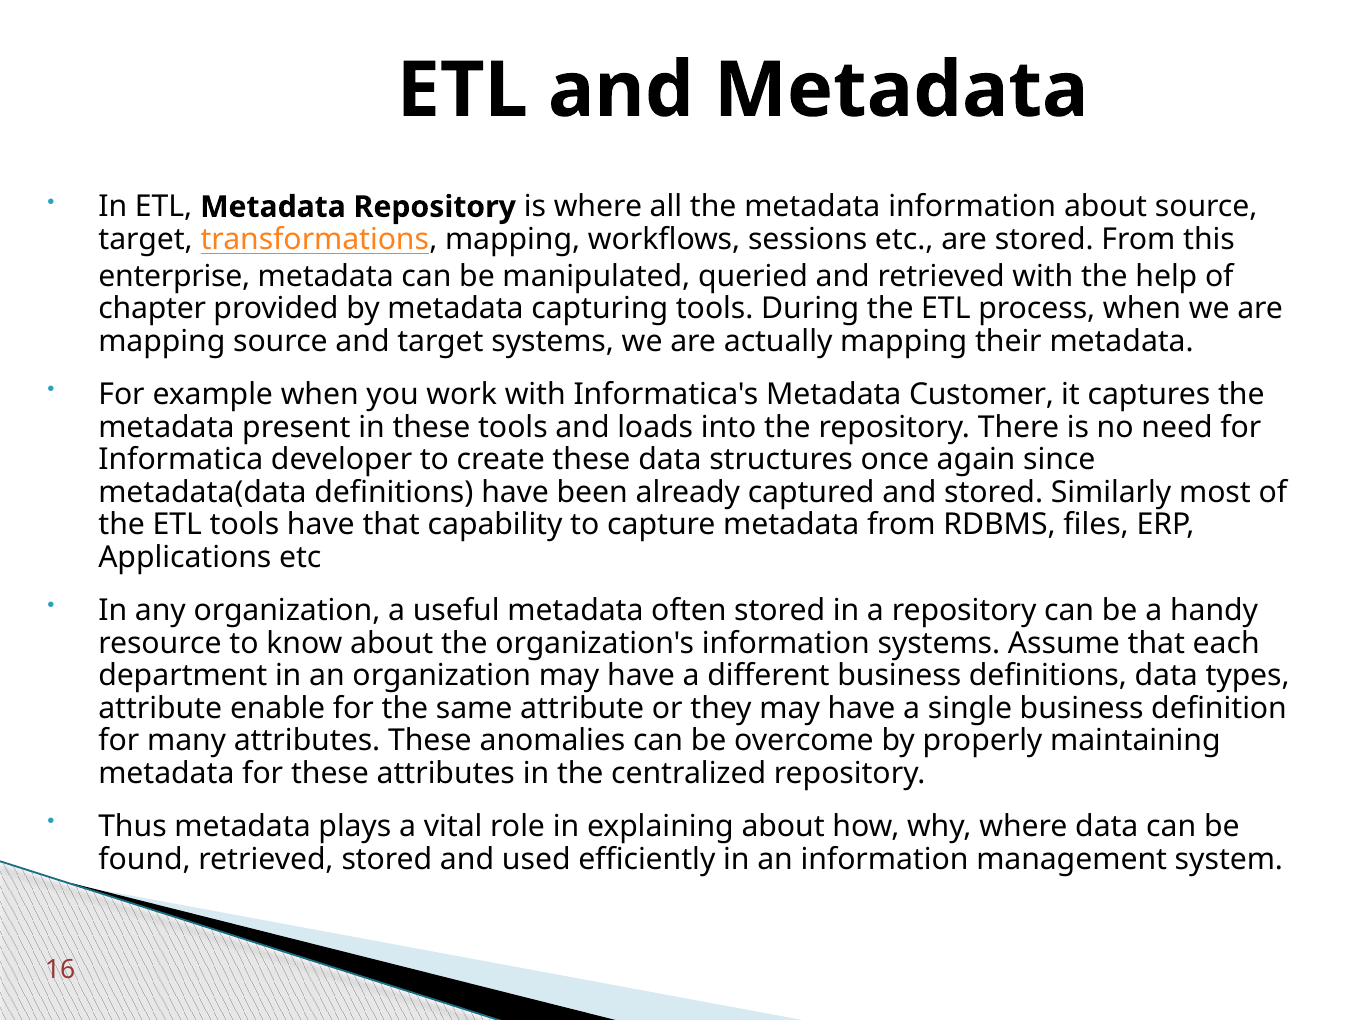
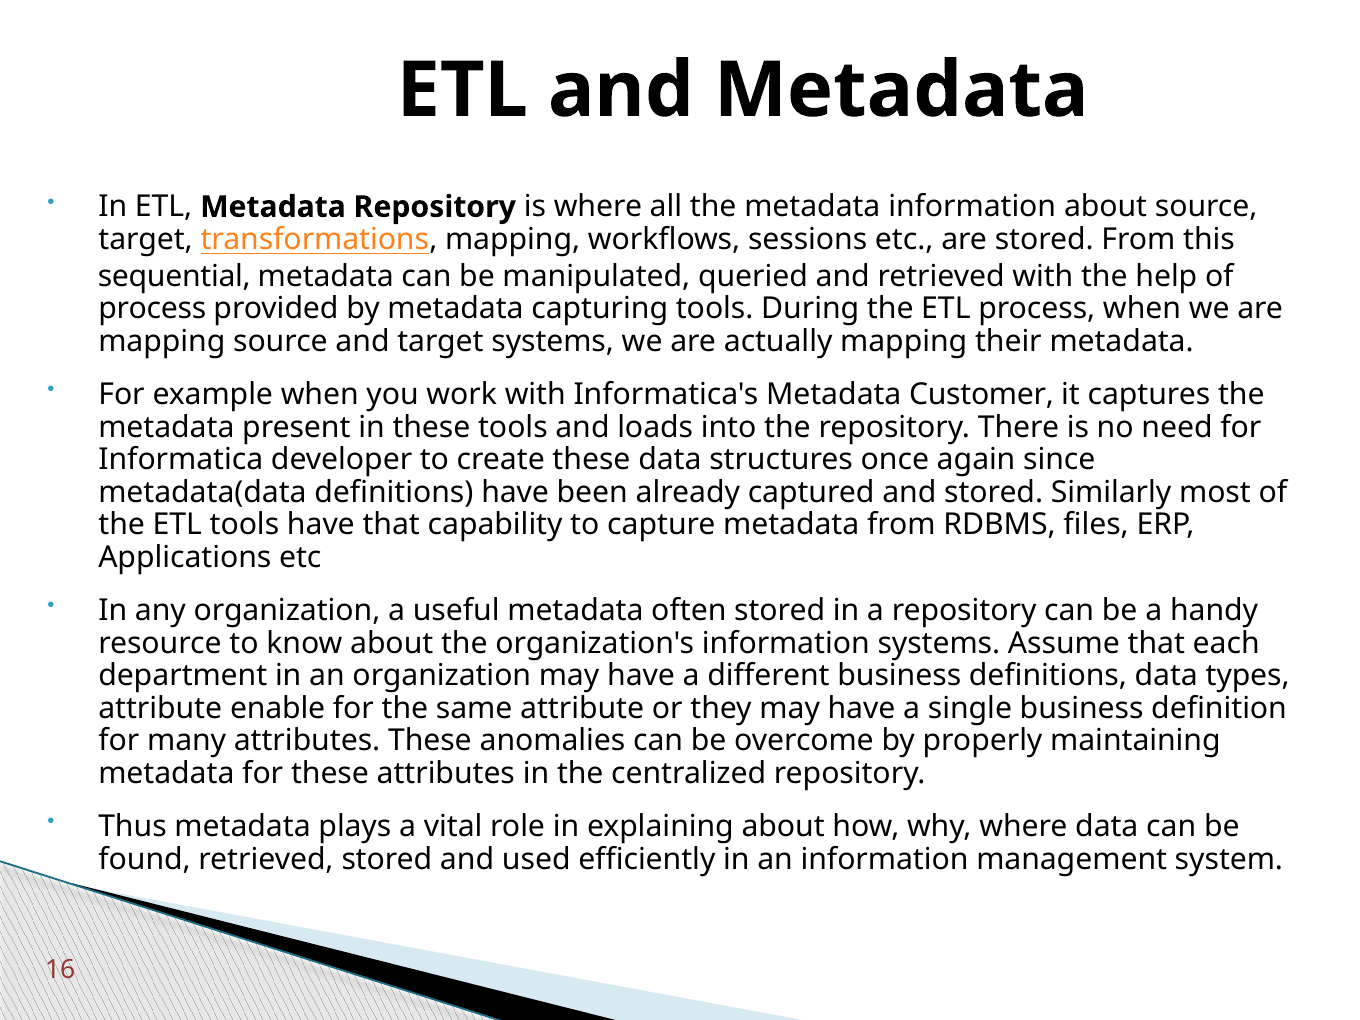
enterprise: enterprise -> sequential
chapter at (152, 309): chapter -> process
